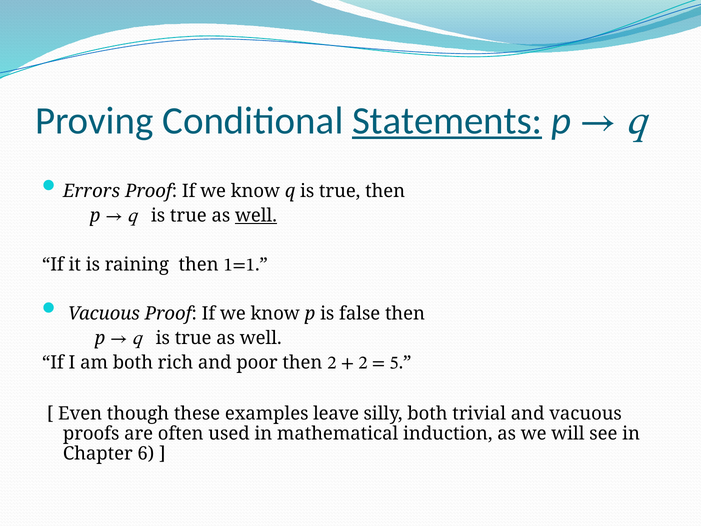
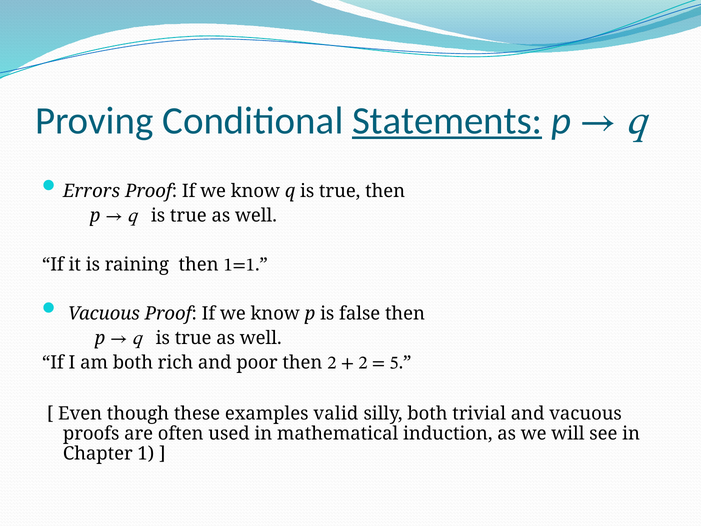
well at (256, 215) underline: present -> none
leave: leave -> valid
6: 6 -> 1
